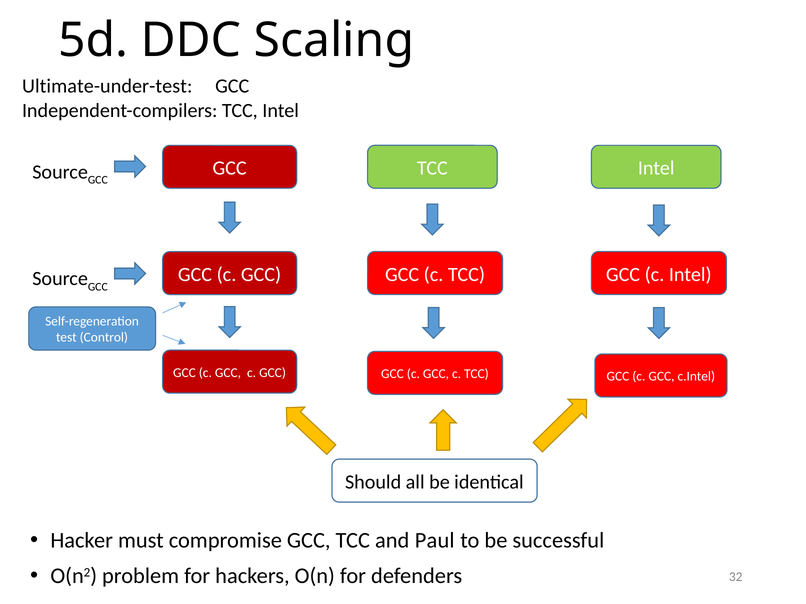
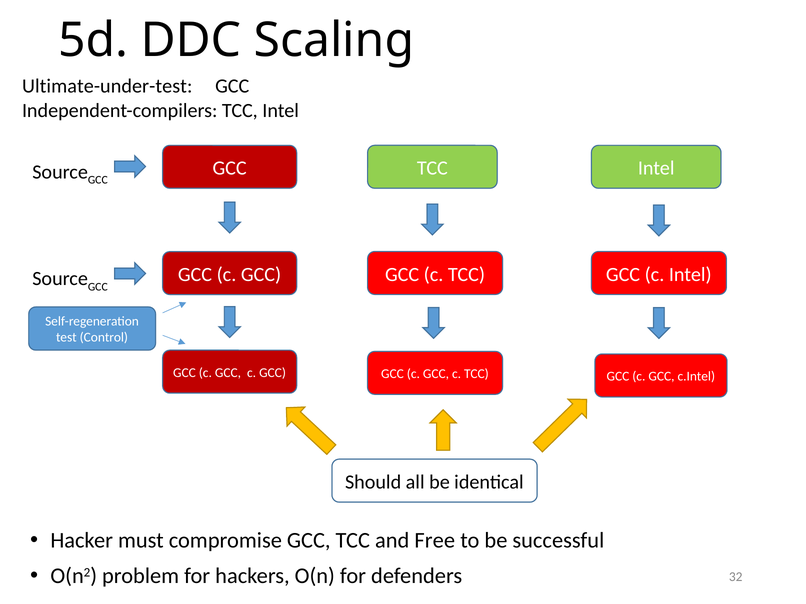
Paul: Paul -> Free
